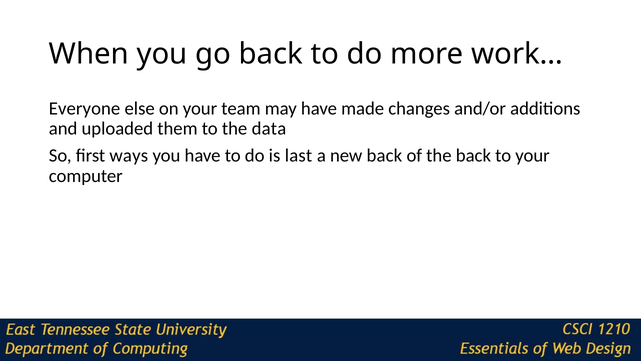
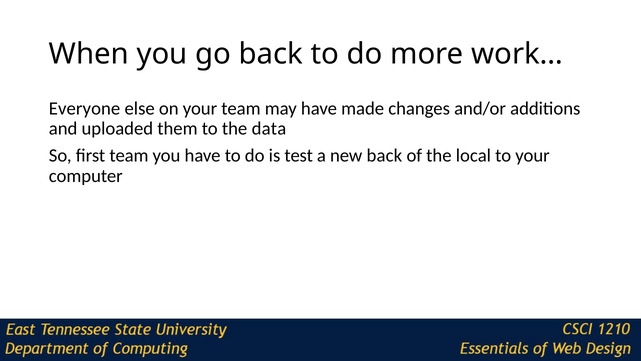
first ways: ways -> team
last: last -> test
the back: back -> local
